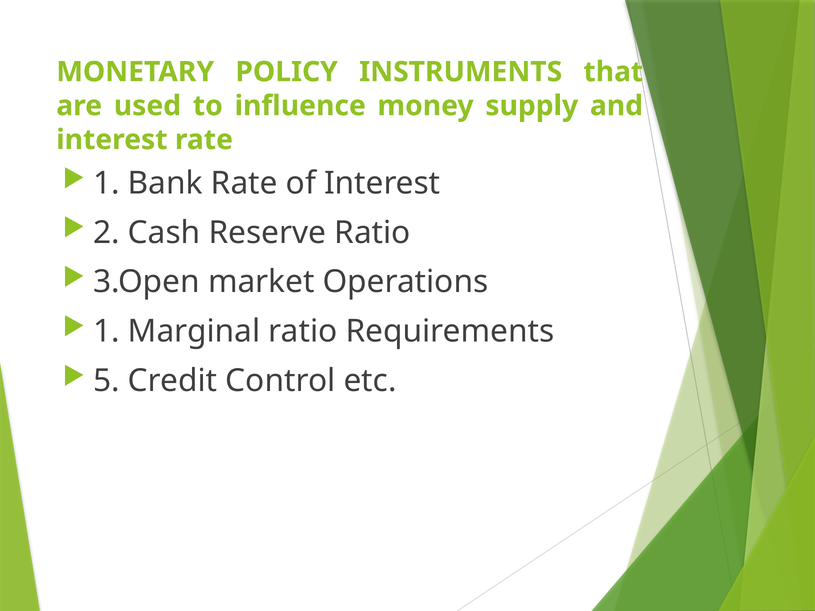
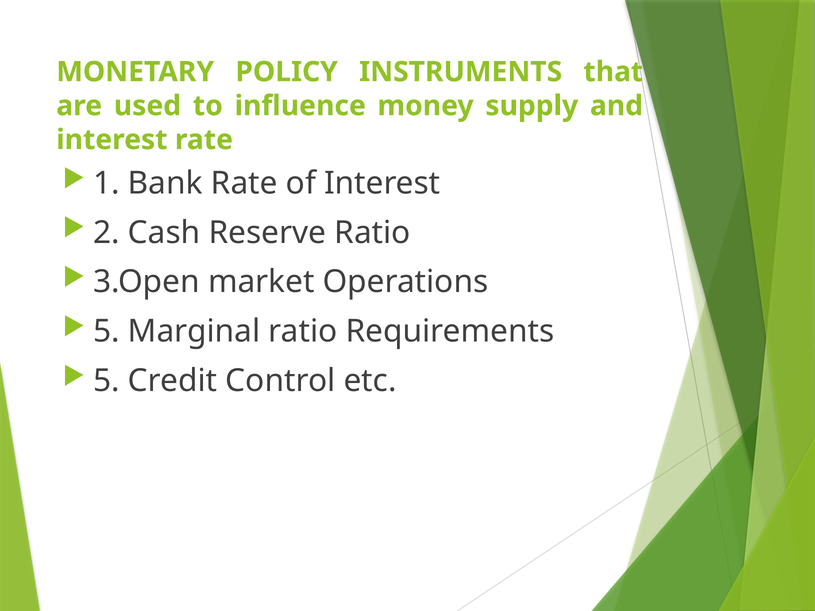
1 at (107, 331): 1 -> 5
